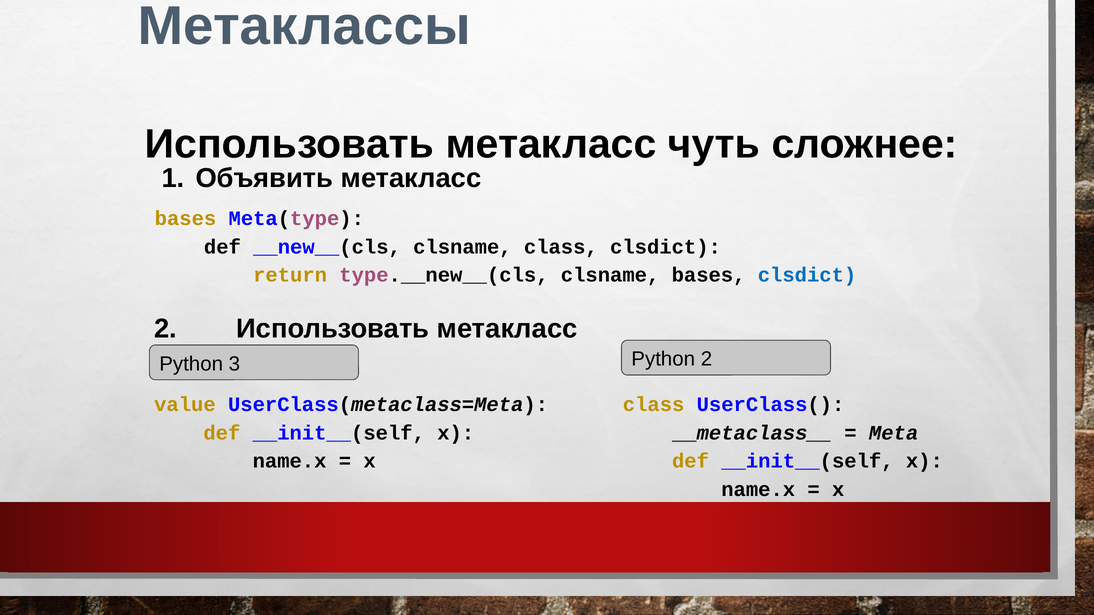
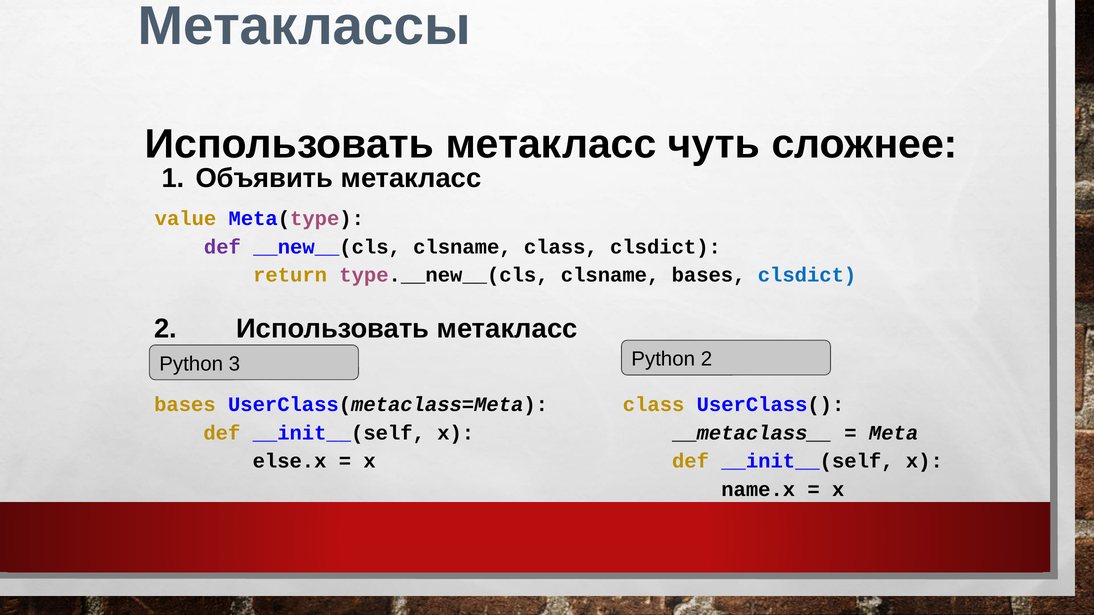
bases at (185, 219): bases -> value
def at (222, 247) colour: black -> purple
value at (185, 405): value -> bases
name.x at (290, 461): name.x -> else.x
